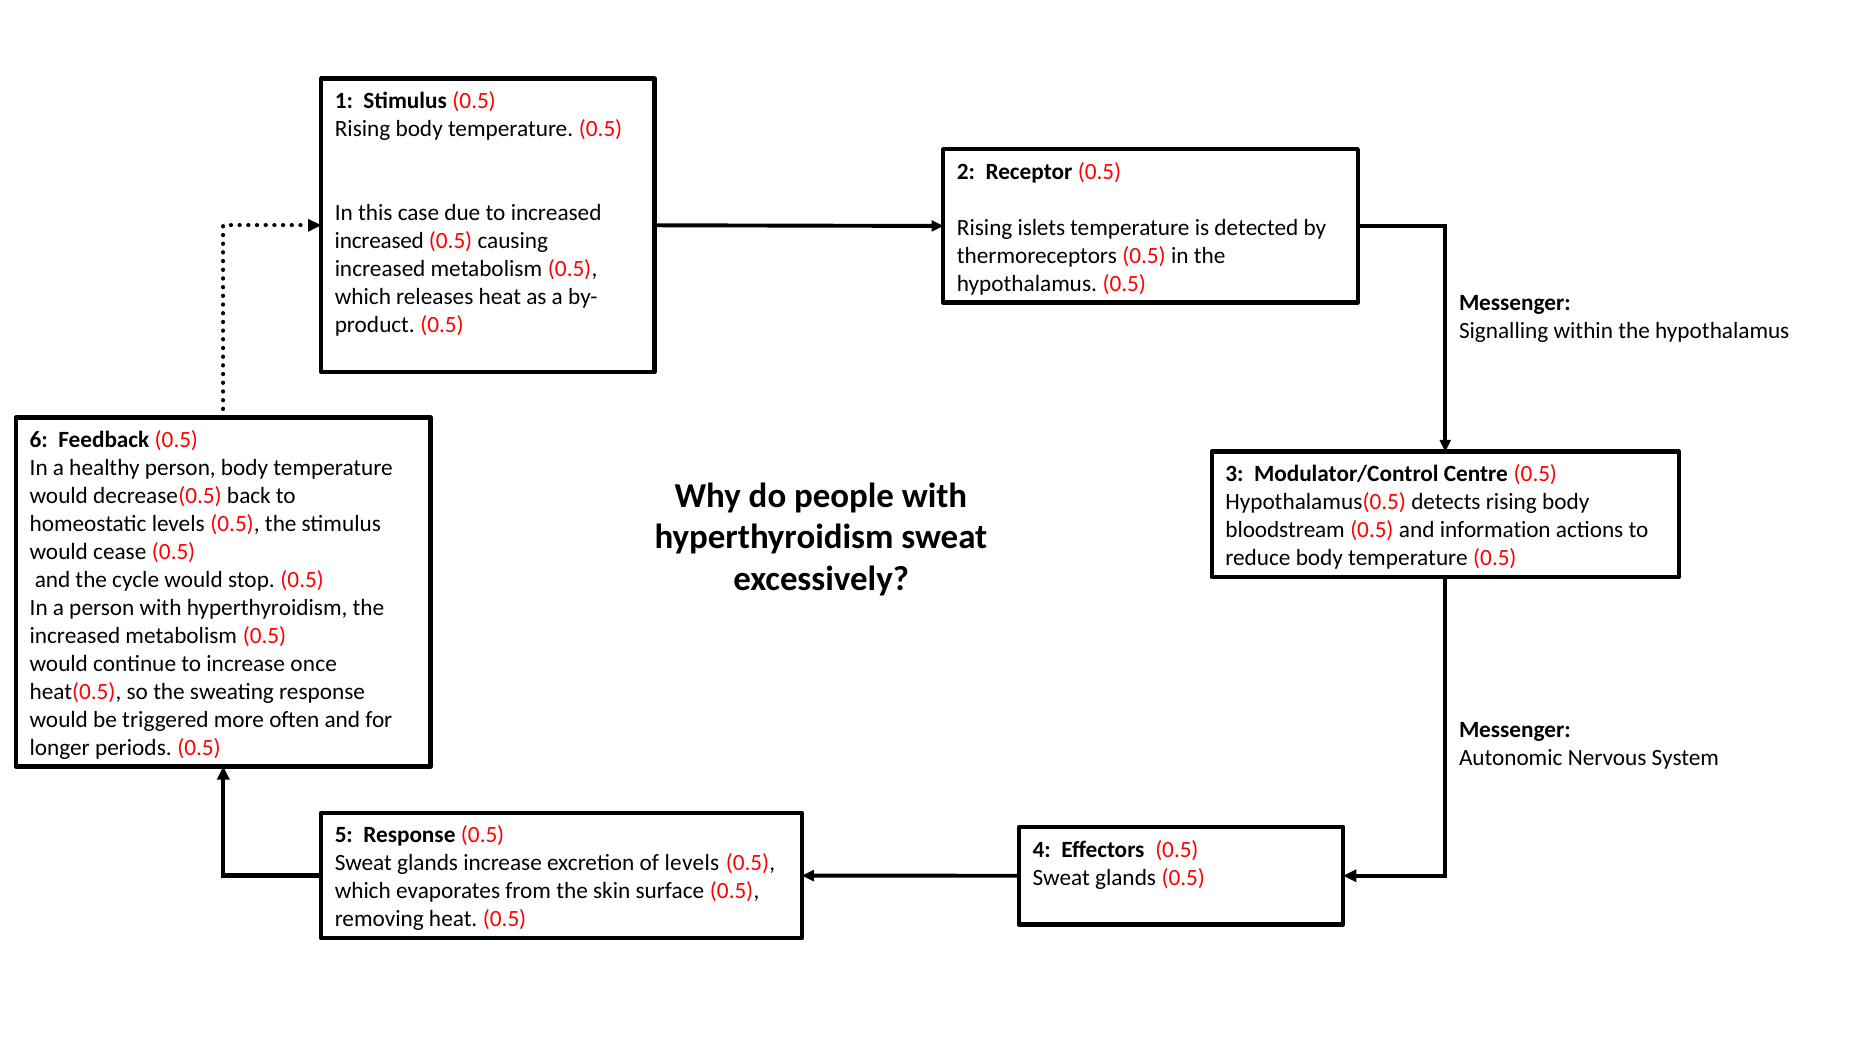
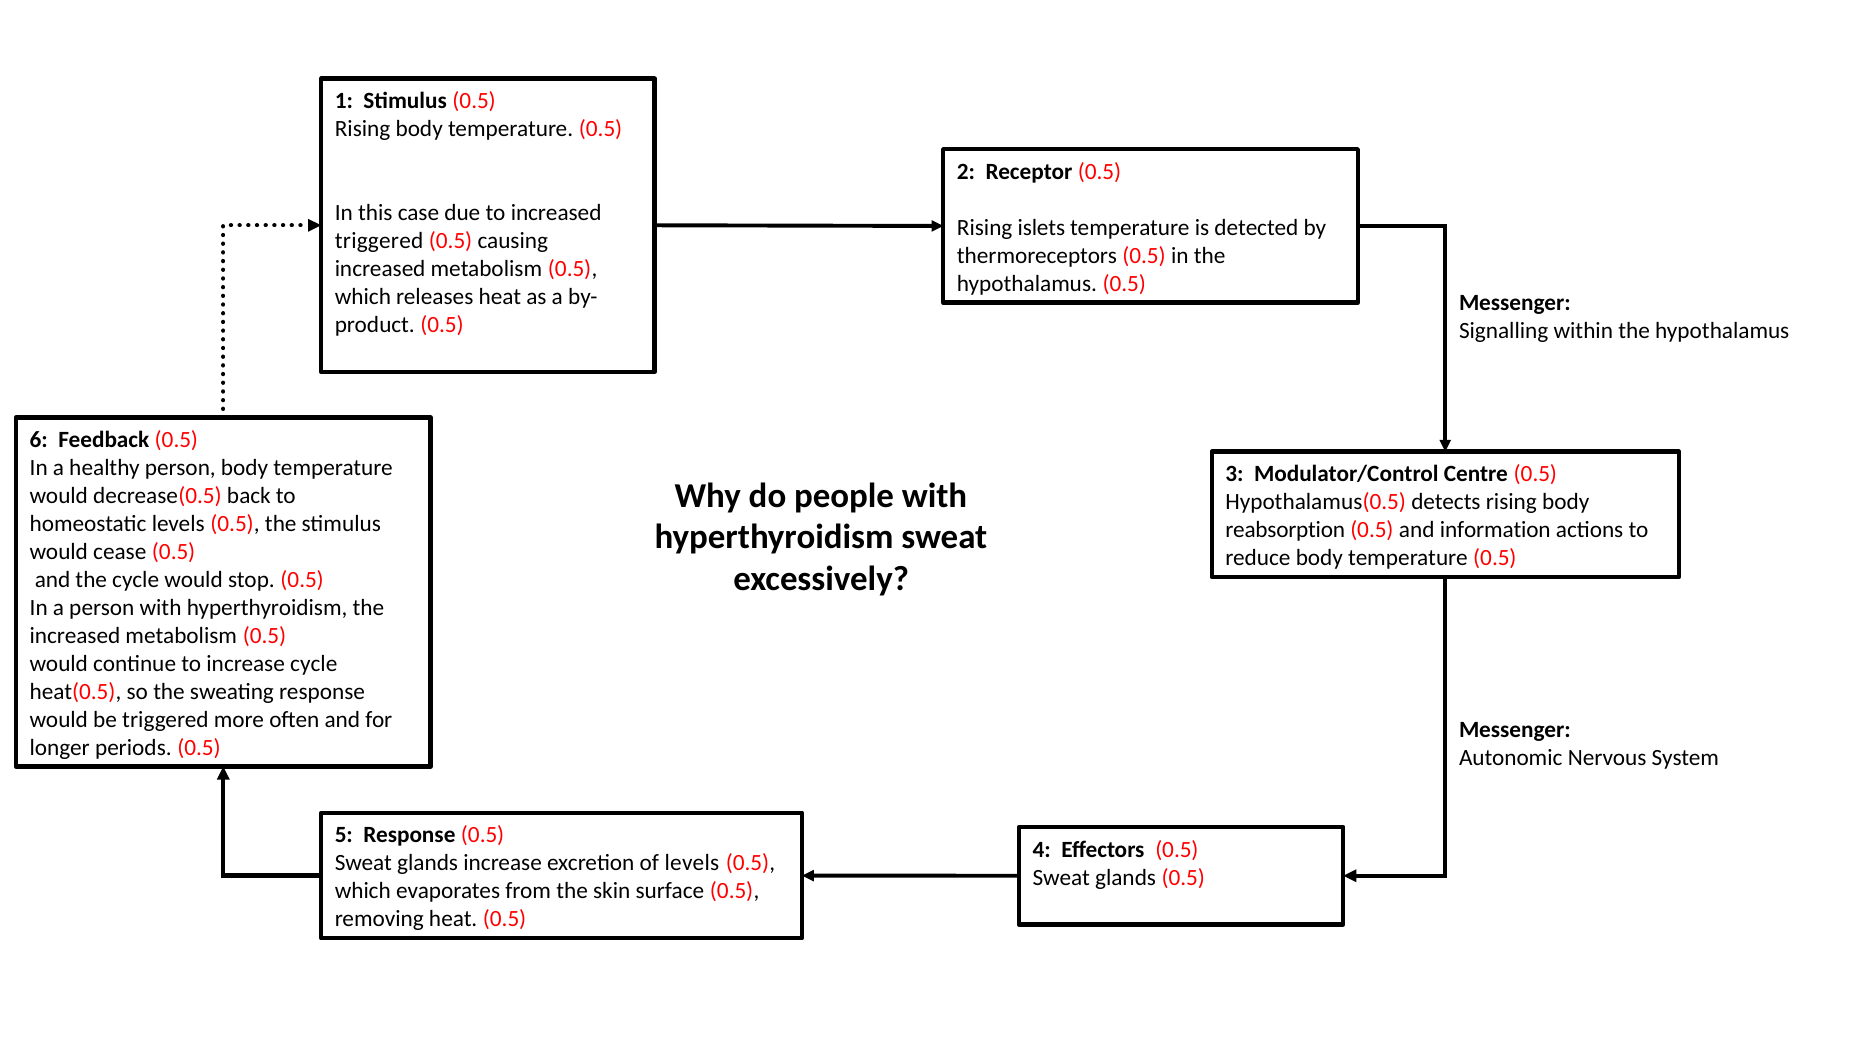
increased at (379, 241): increased -> triggered
bloodstream: bloodstream -> reabsorption
increase once: once -> cycle
